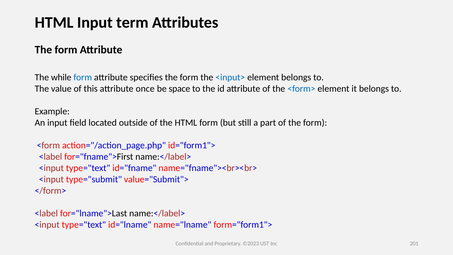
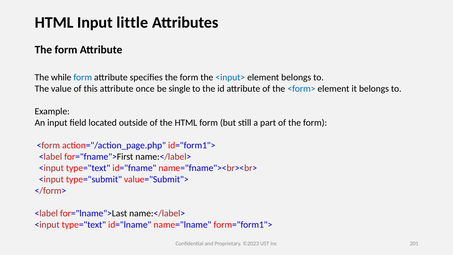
term: term -> little
space: space -> single
